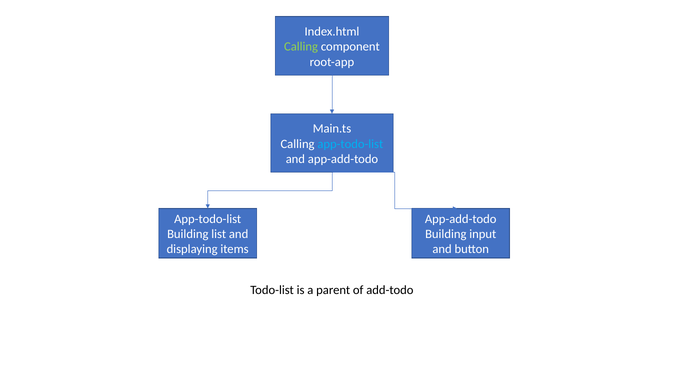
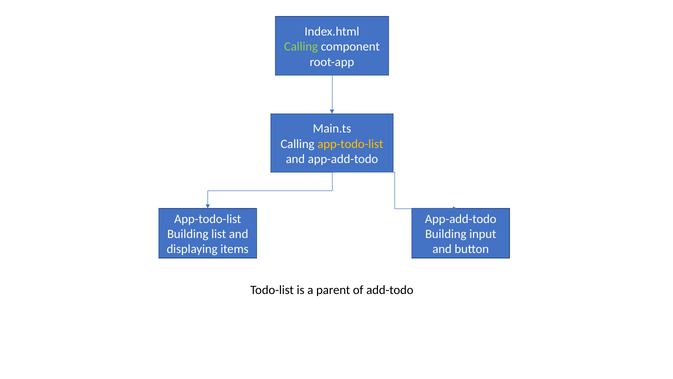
app-todo-list at (350, 144) colour: light blue -> yellow
